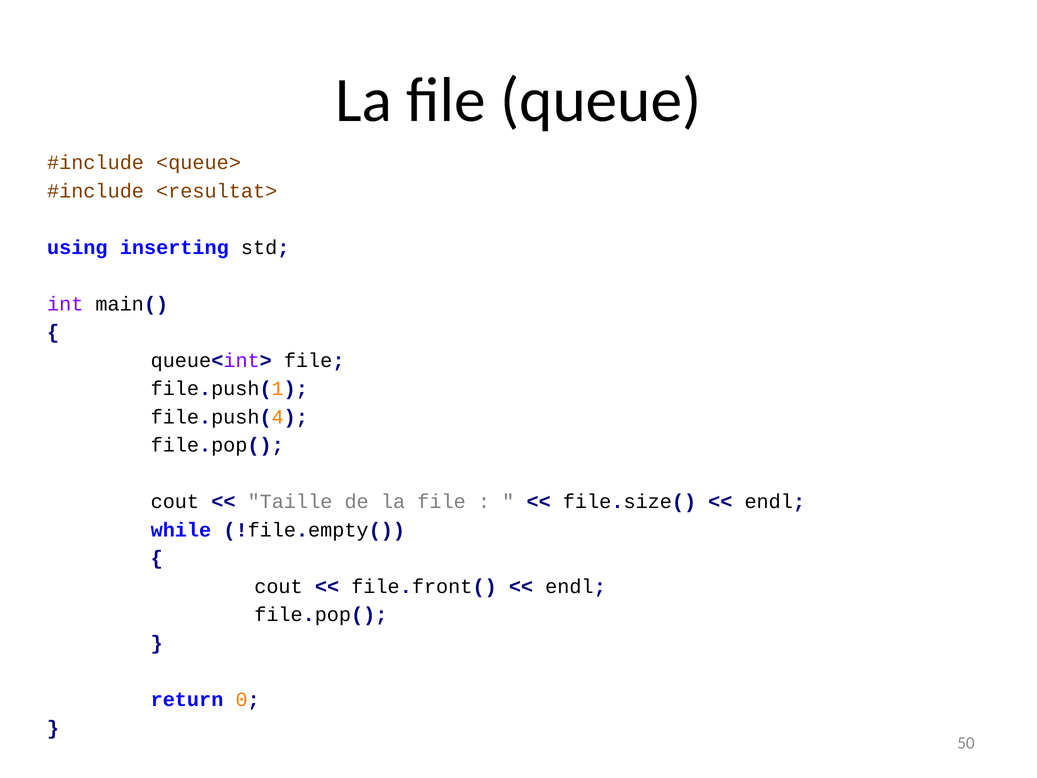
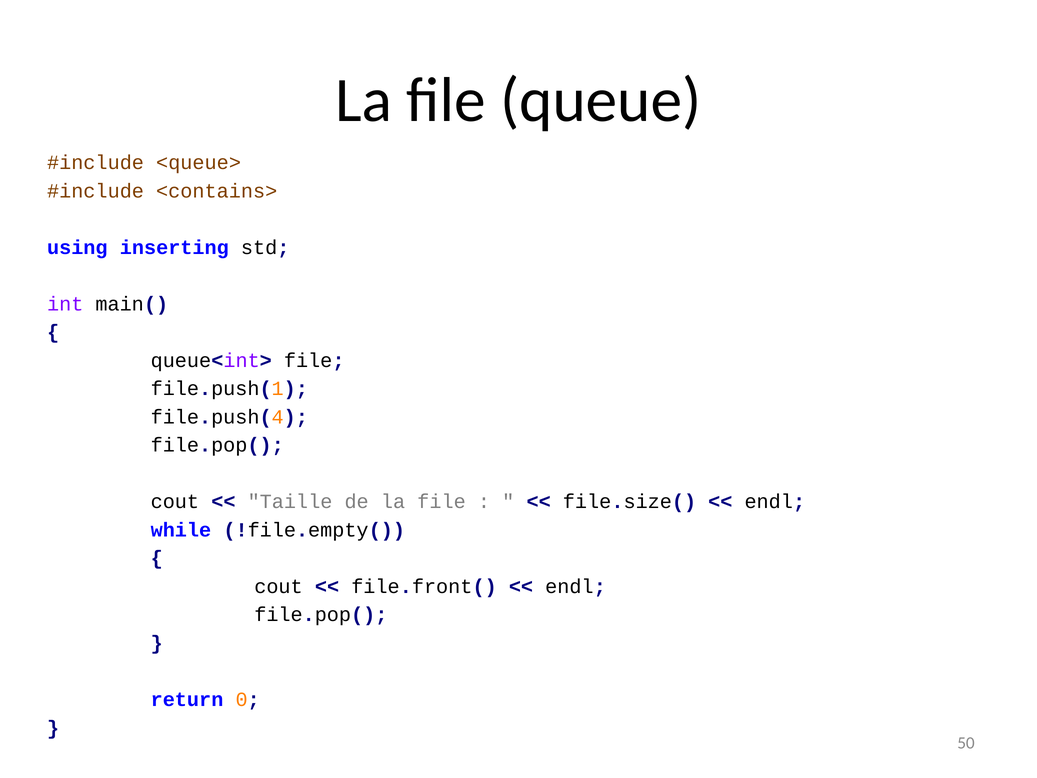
<resultat>: <resultat> -> <contains>
